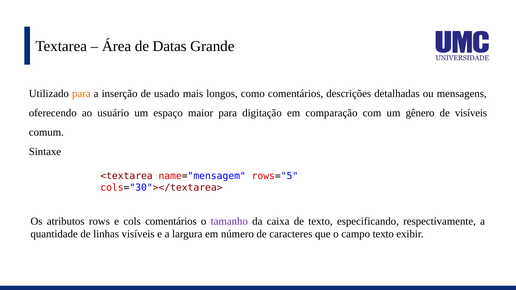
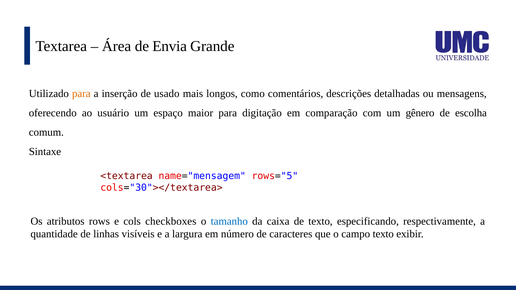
Datas: Datas -> Envia
de visíveis: visíveis -> escolha
cols comentários: comentários -> checkboxes
tamanho colour: purple -> blue
